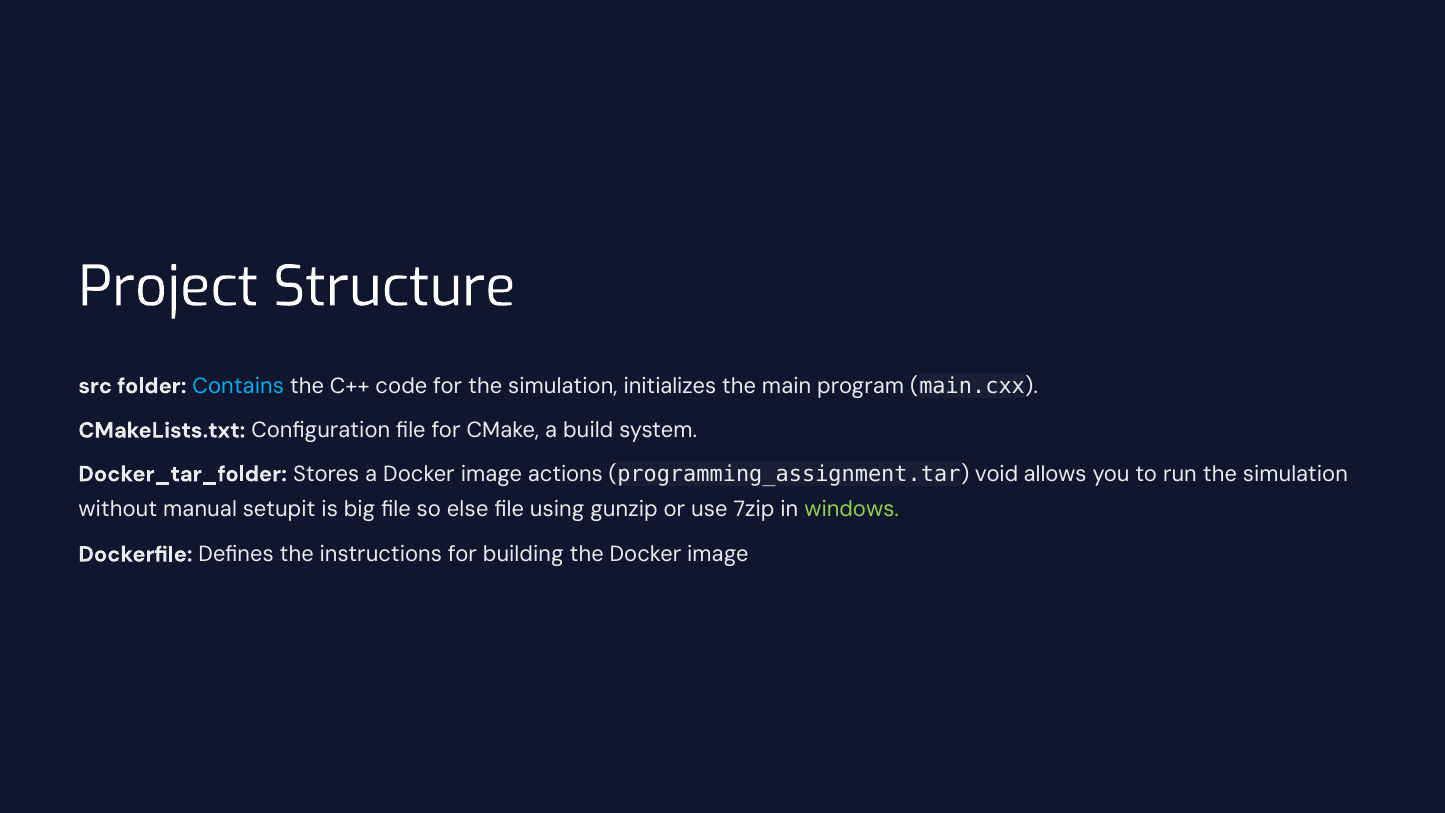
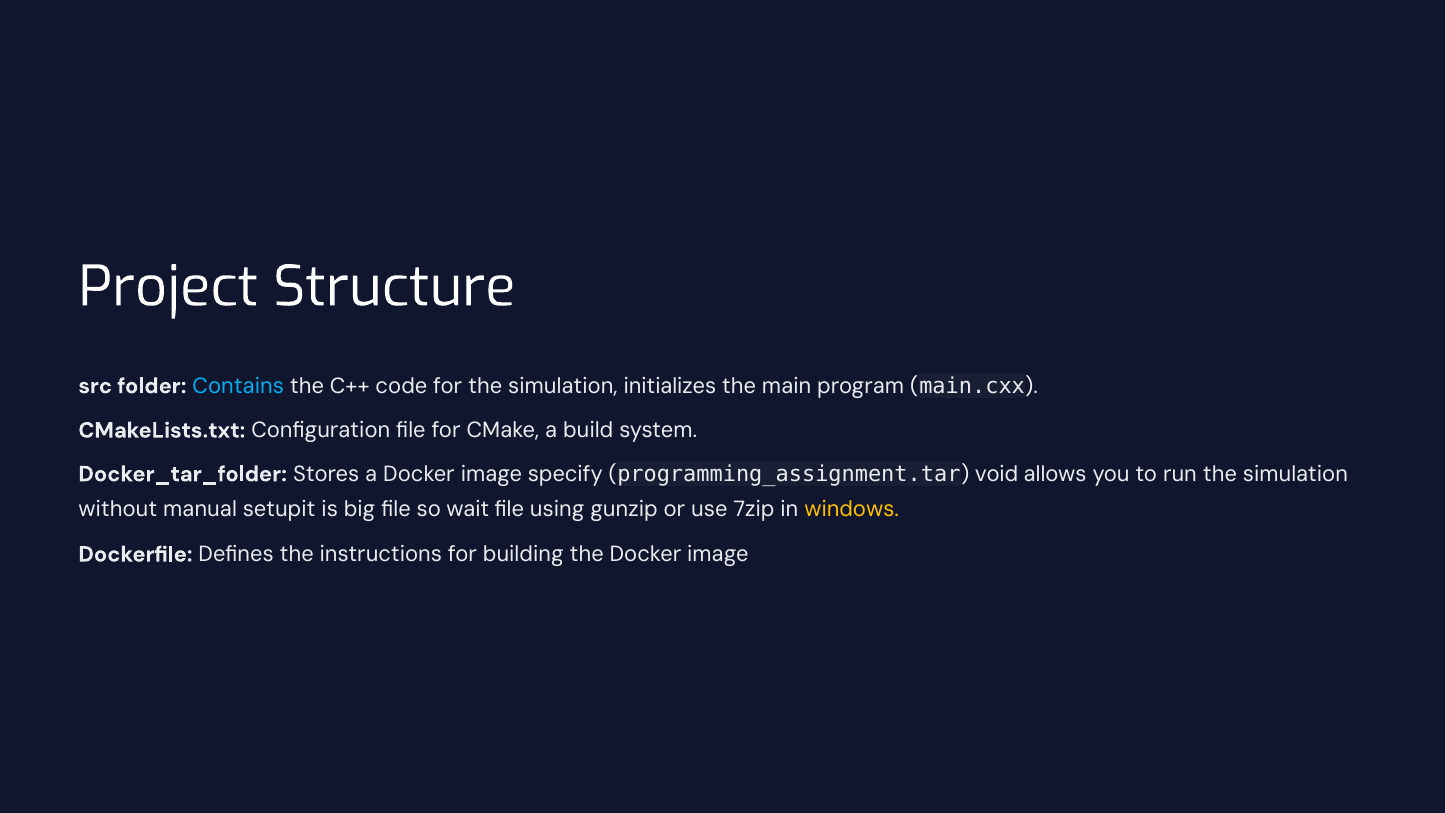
actions: actions -> specify
else: else -> wait
windows colour: light green -> yellow
